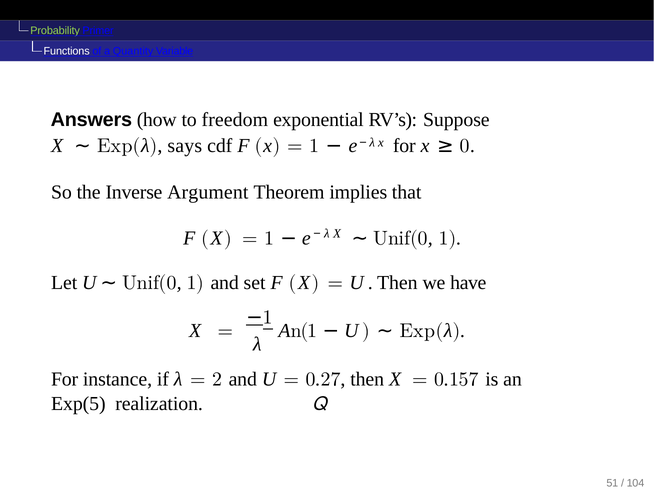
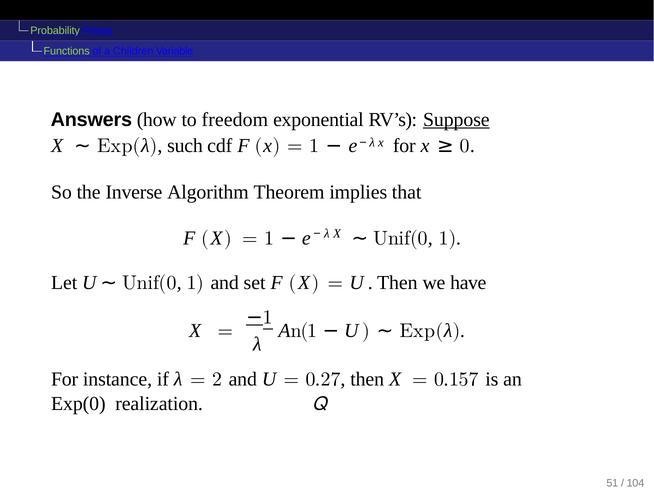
Functions colour: white -> light green
Quantity: Quantity -> Children
Suppose underline: none -> present
says: says -> such
Argument: Argument -> Algorithm
Exp(5: Exp(5 -> Exp(0
